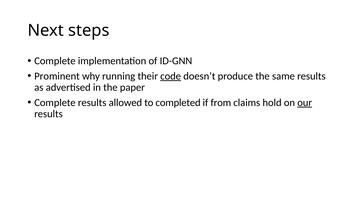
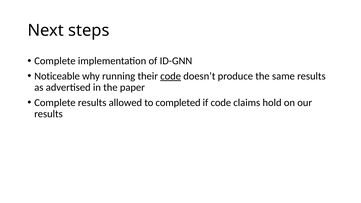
Prominent: Prominent -> Noticeable
if from: from -> code
our underline: present -> none
